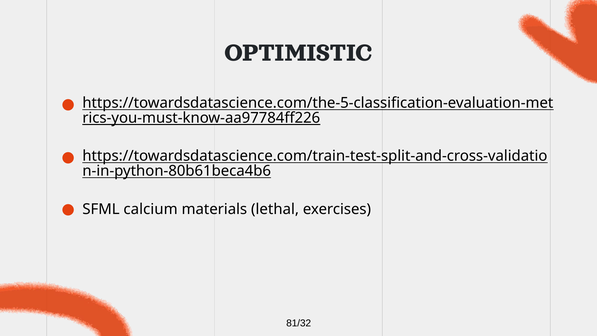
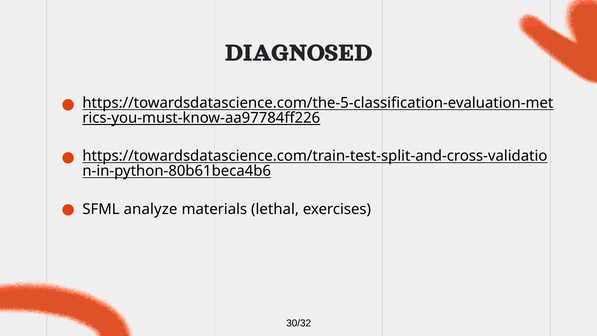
OPTIMISTIC: OPTIMISTIC -> DIAGNOSED
calcium: calcium -> analyze
81/32: 81/32 -> 30/32
